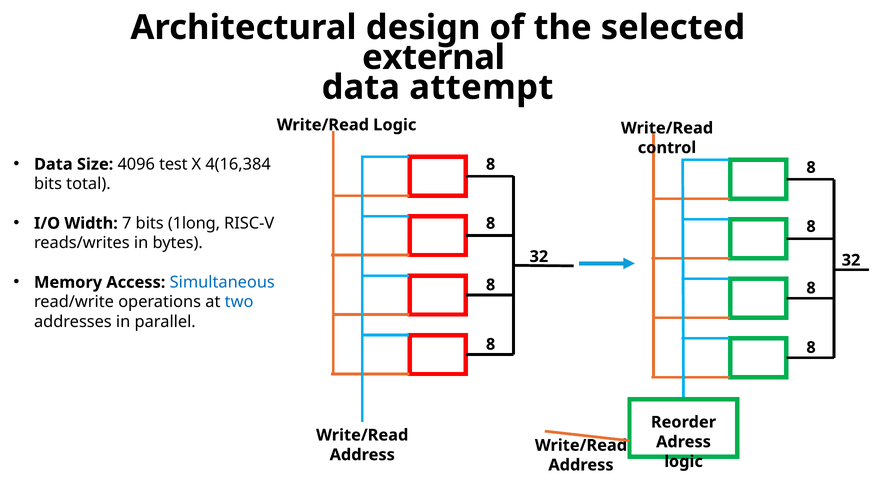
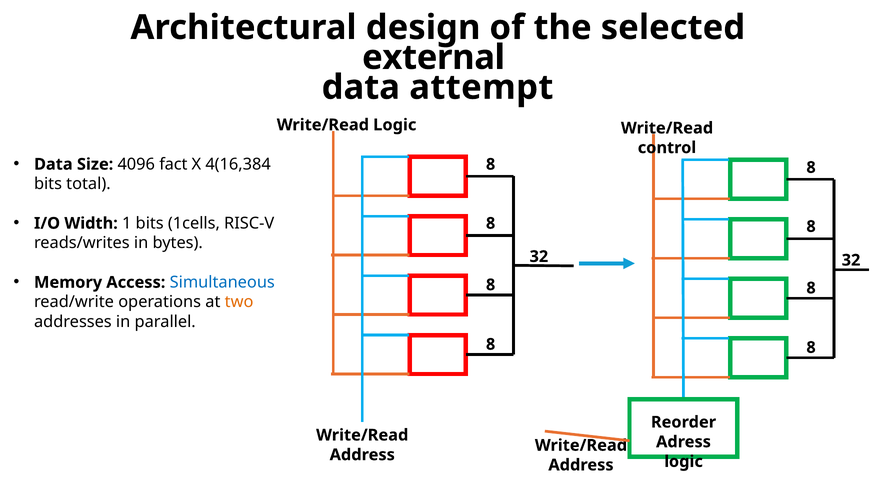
test: test -> fact
7: 7 -> 1
1long: 1long -> 1cells
two colour: blue -> orange
